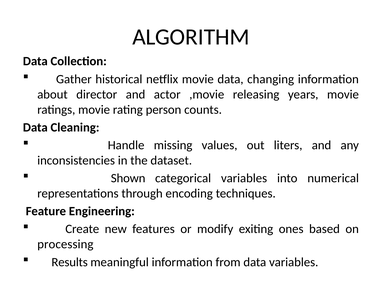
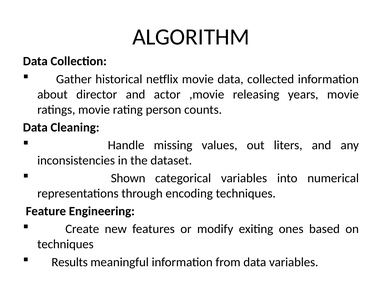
changing: changing -> collected
processing at (65, 245): processing -> techniques
